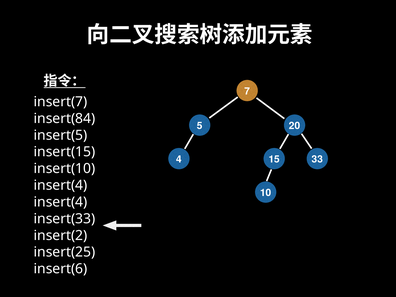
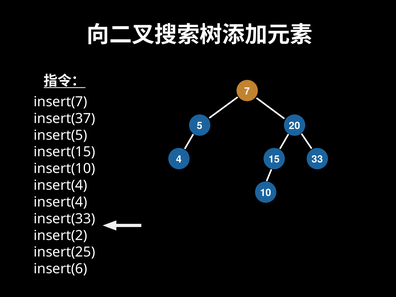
insert(84: insert(84 -> insert(37
